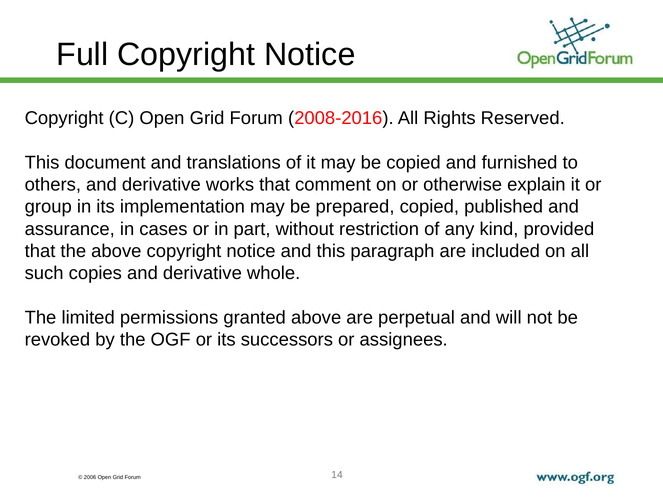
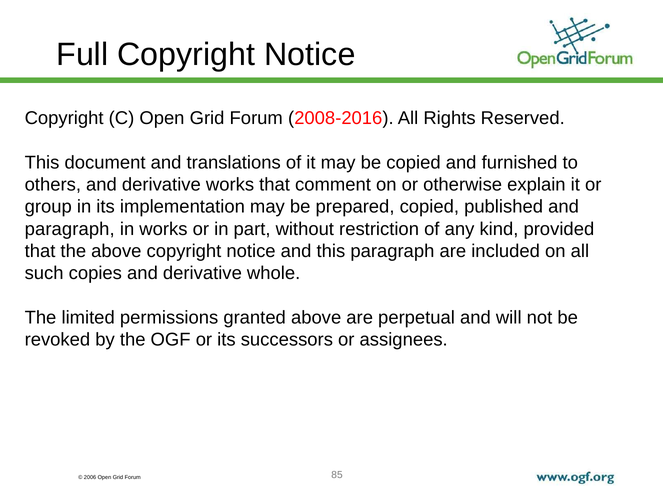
assurance at (70, 229): assurance -> paragraph
in cases: cases -> works
14: 14 -> 85
